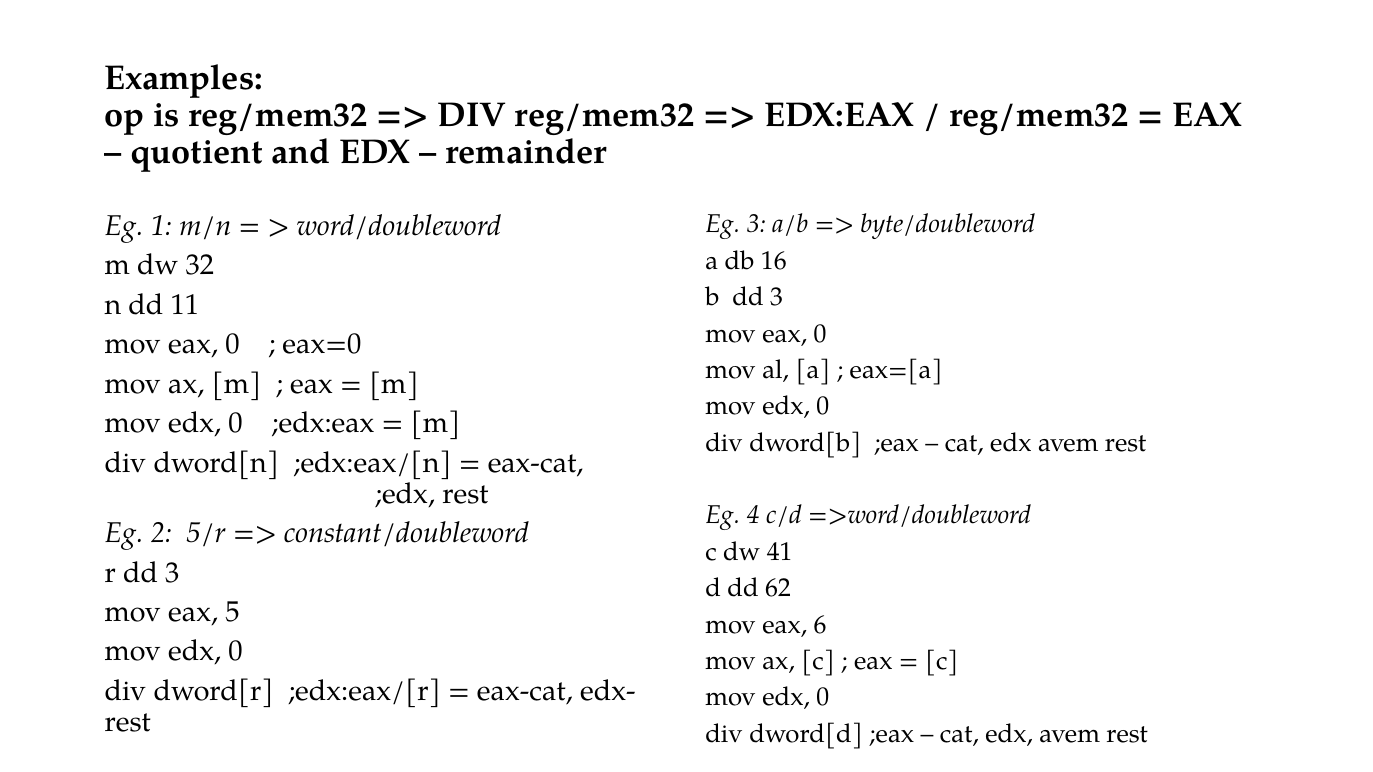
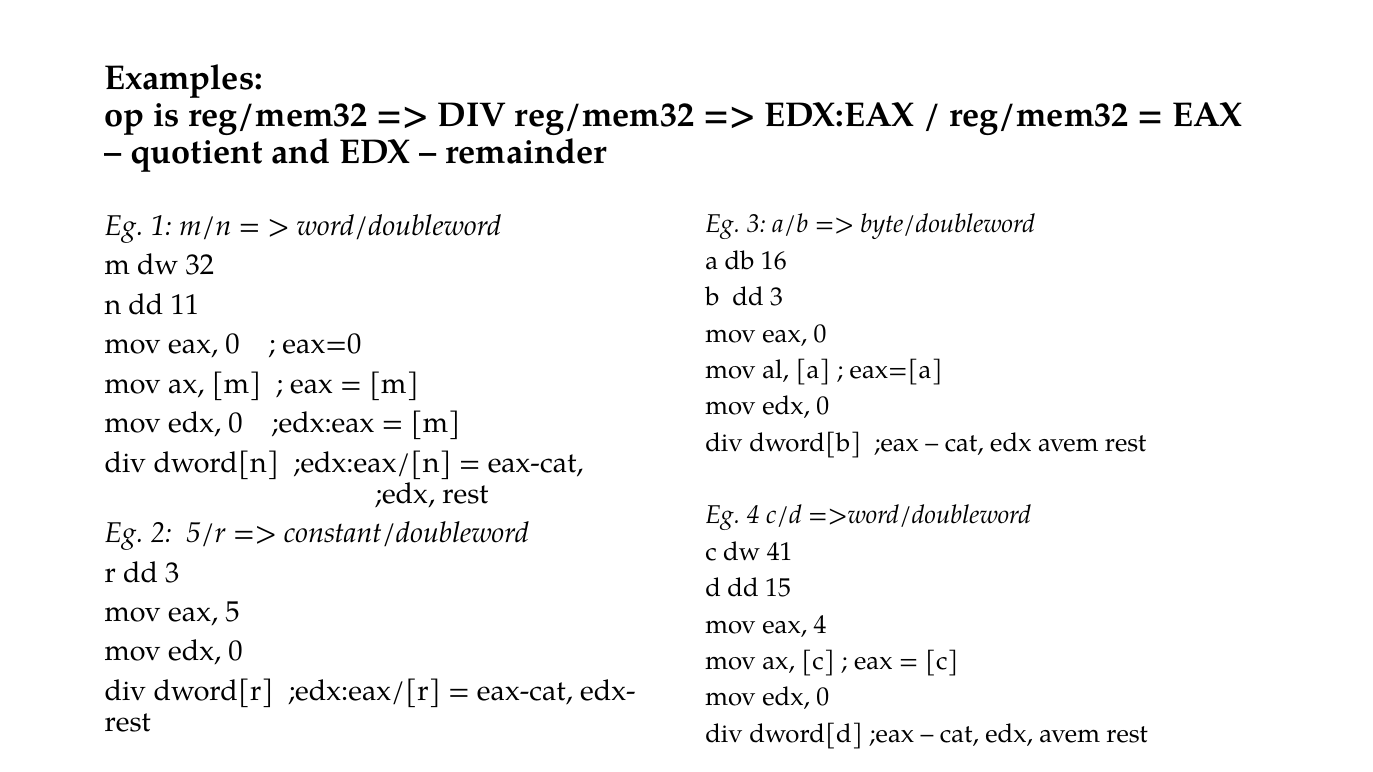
62: 62 -> 15
eax 6: 6 -> 4
